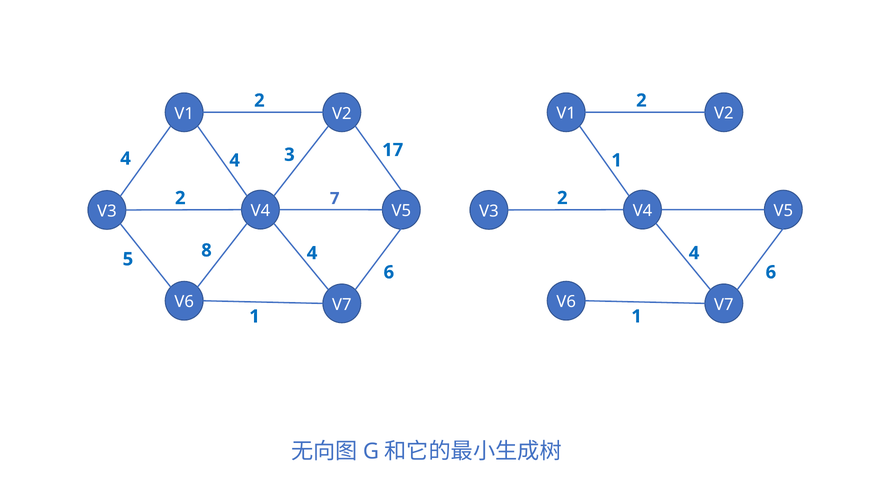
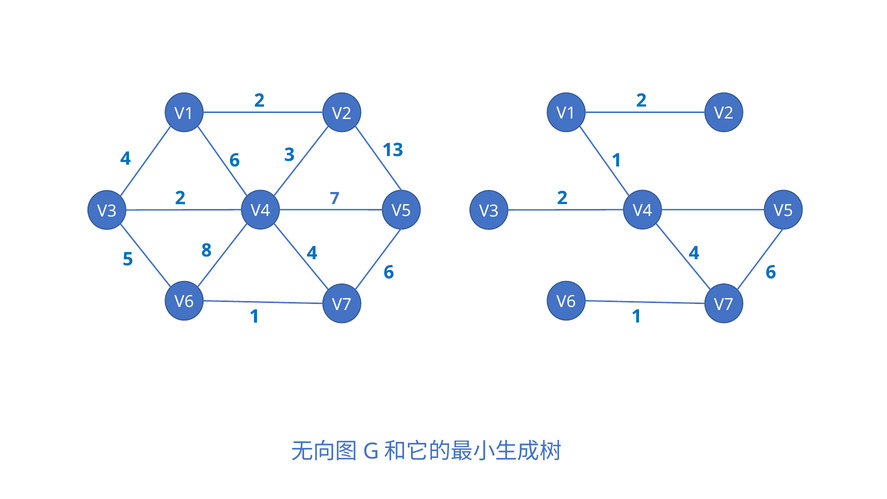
17: 17 -> 13
4 at (235, 160): 4 -> 6
